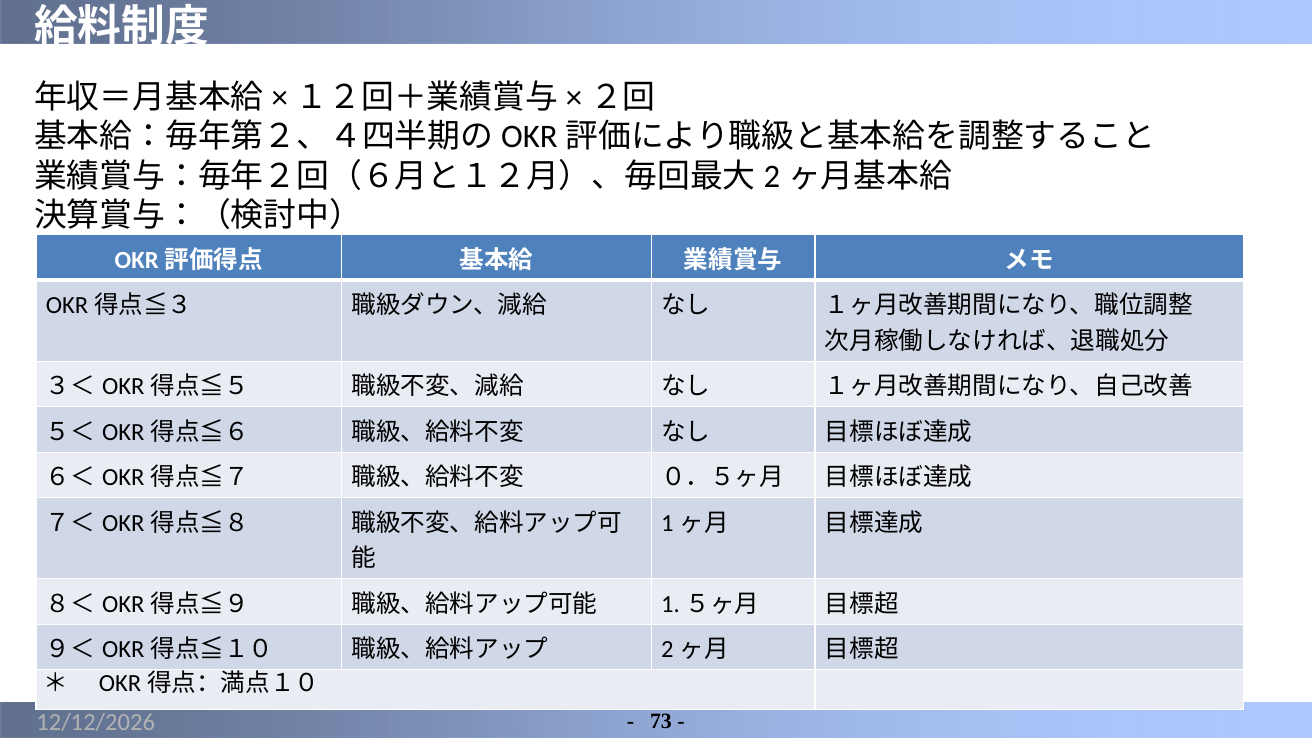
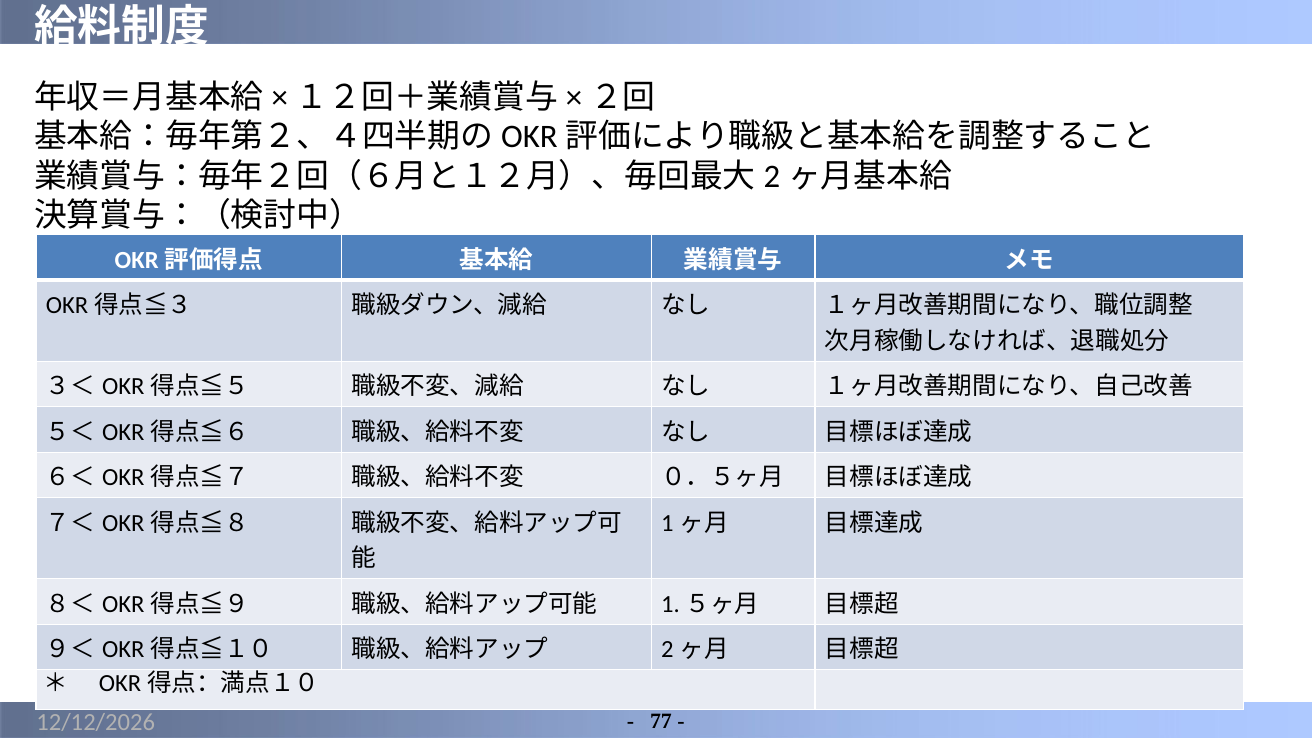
73: 73 -> 77
